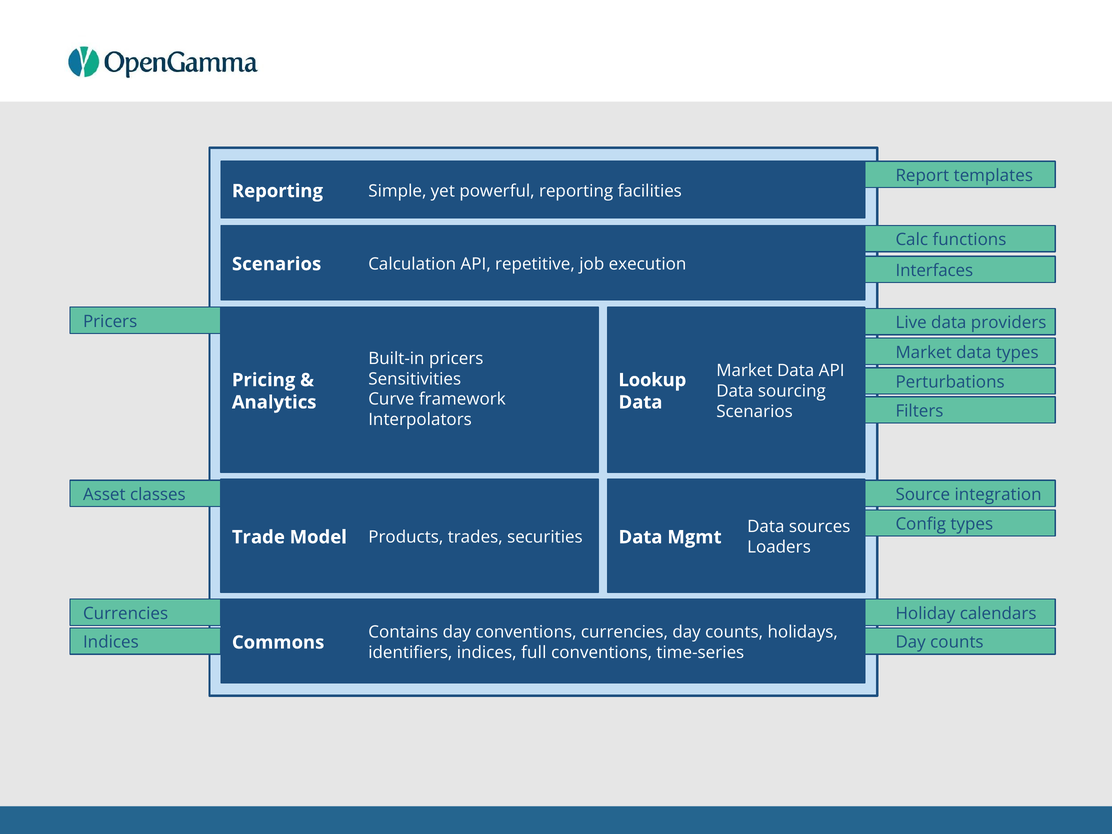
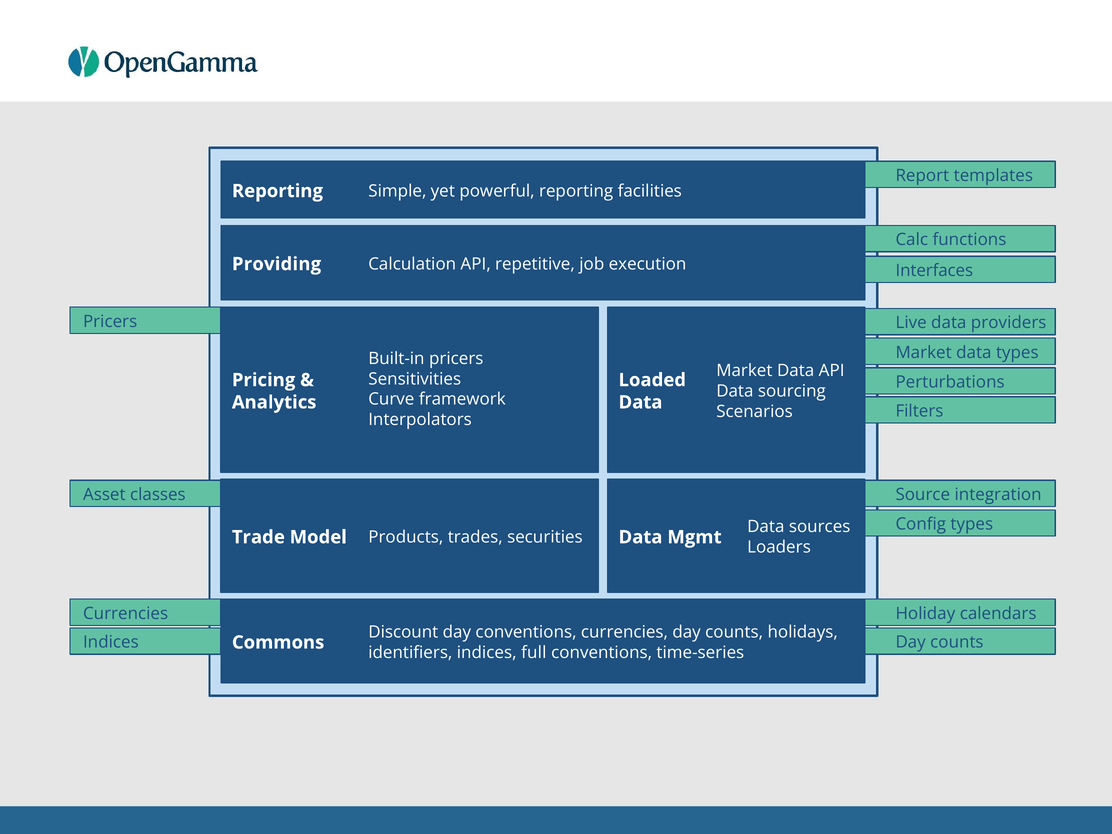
Scenarios at (277, 264): Scenarios -> Providing
Lookup: Lookup -> Loaded
Contains: Contains -> Discount
